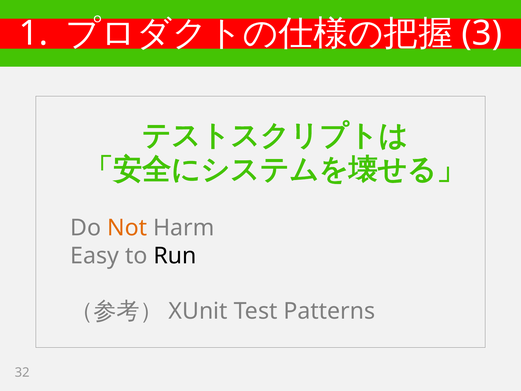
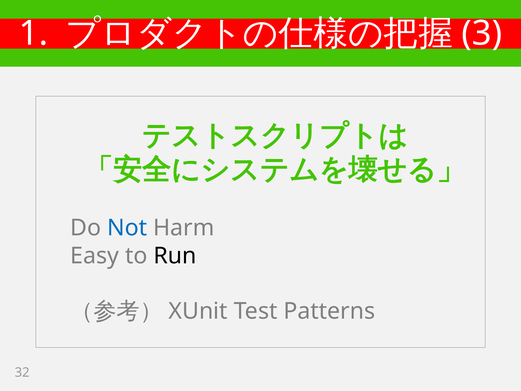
Not colour: orange -> blue
